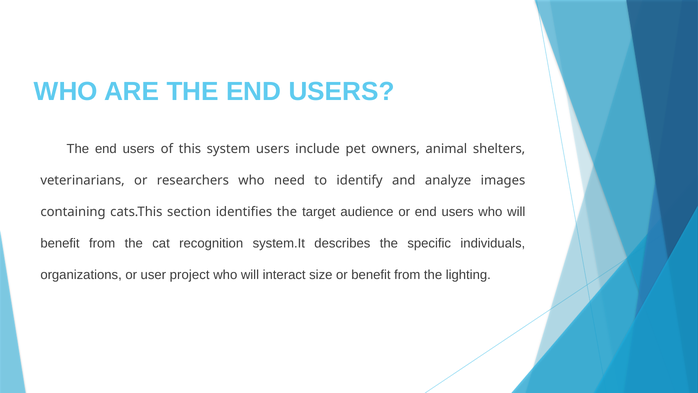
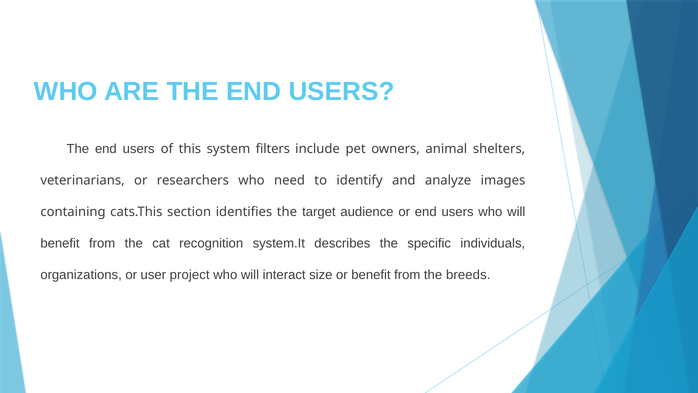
system users: users -> filters
lighting: lighting -> breeds
